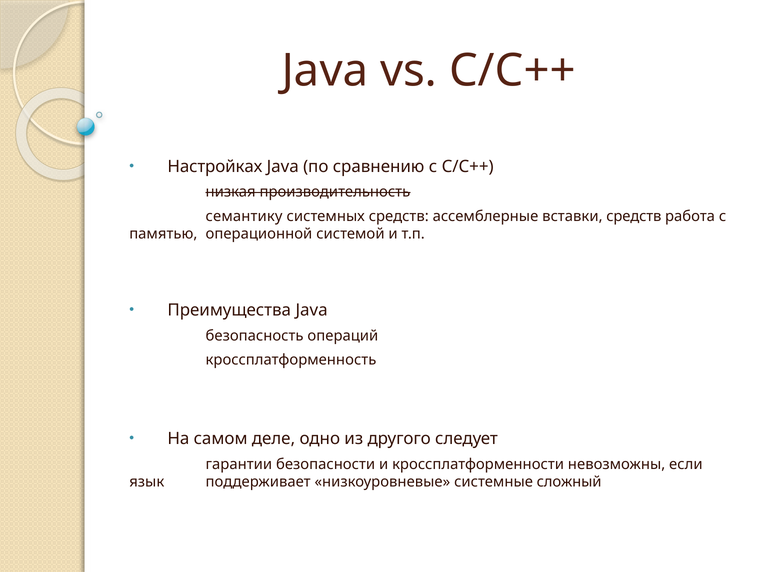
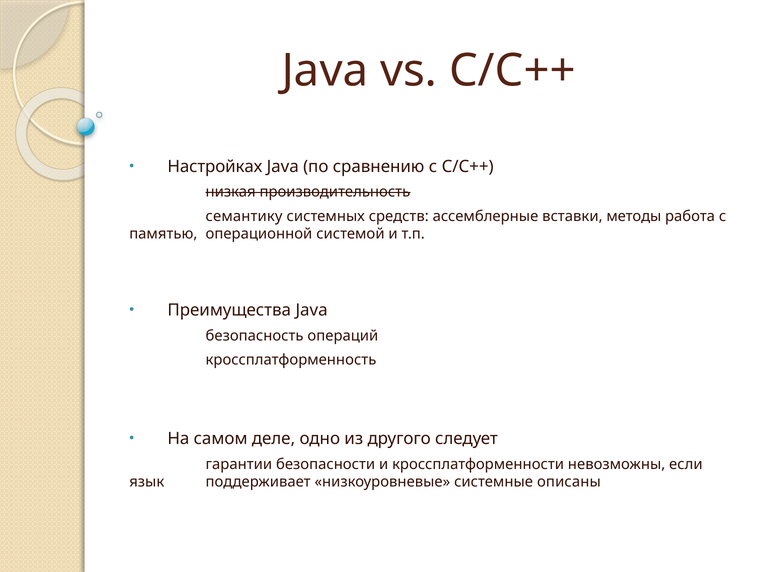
вставки средств: средств -> методы
сложный: сложный -> описаны
